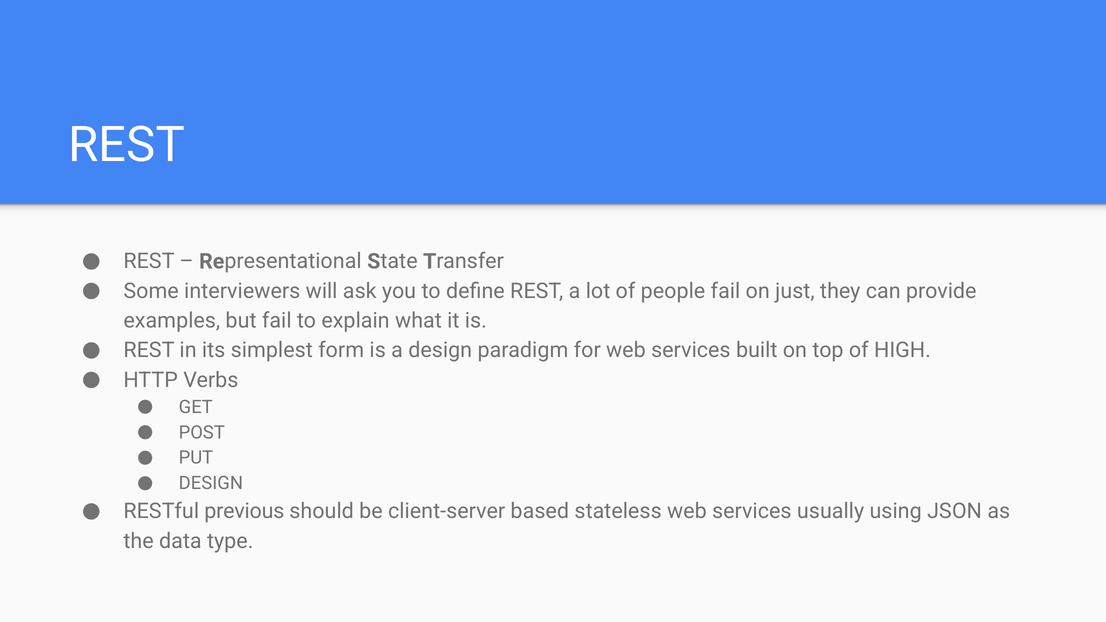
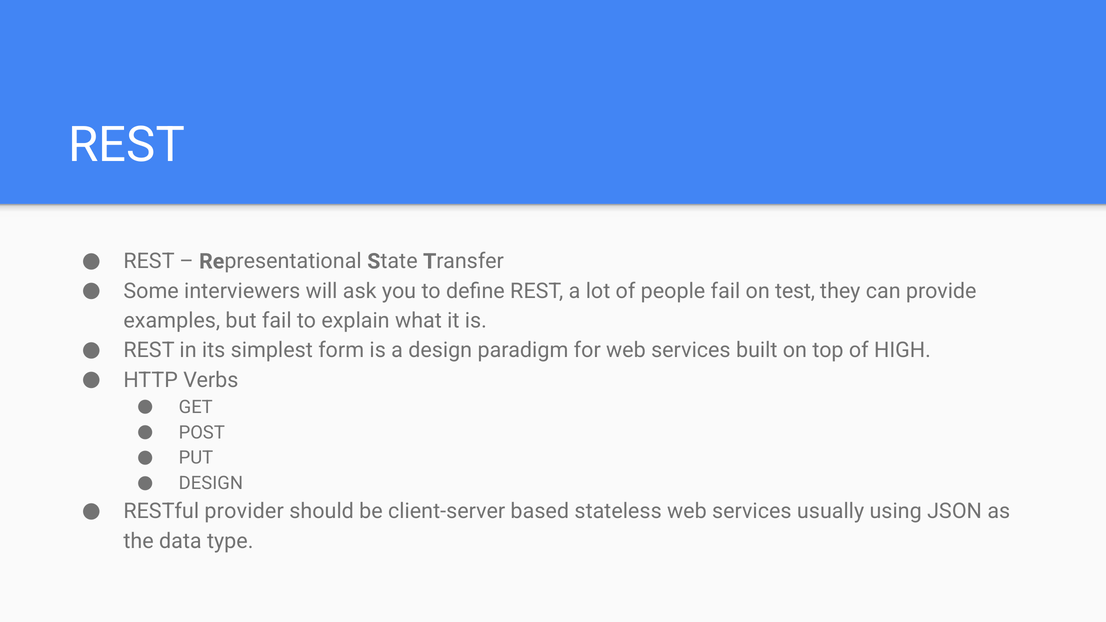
just: just -> test
previous: previous -> provider
